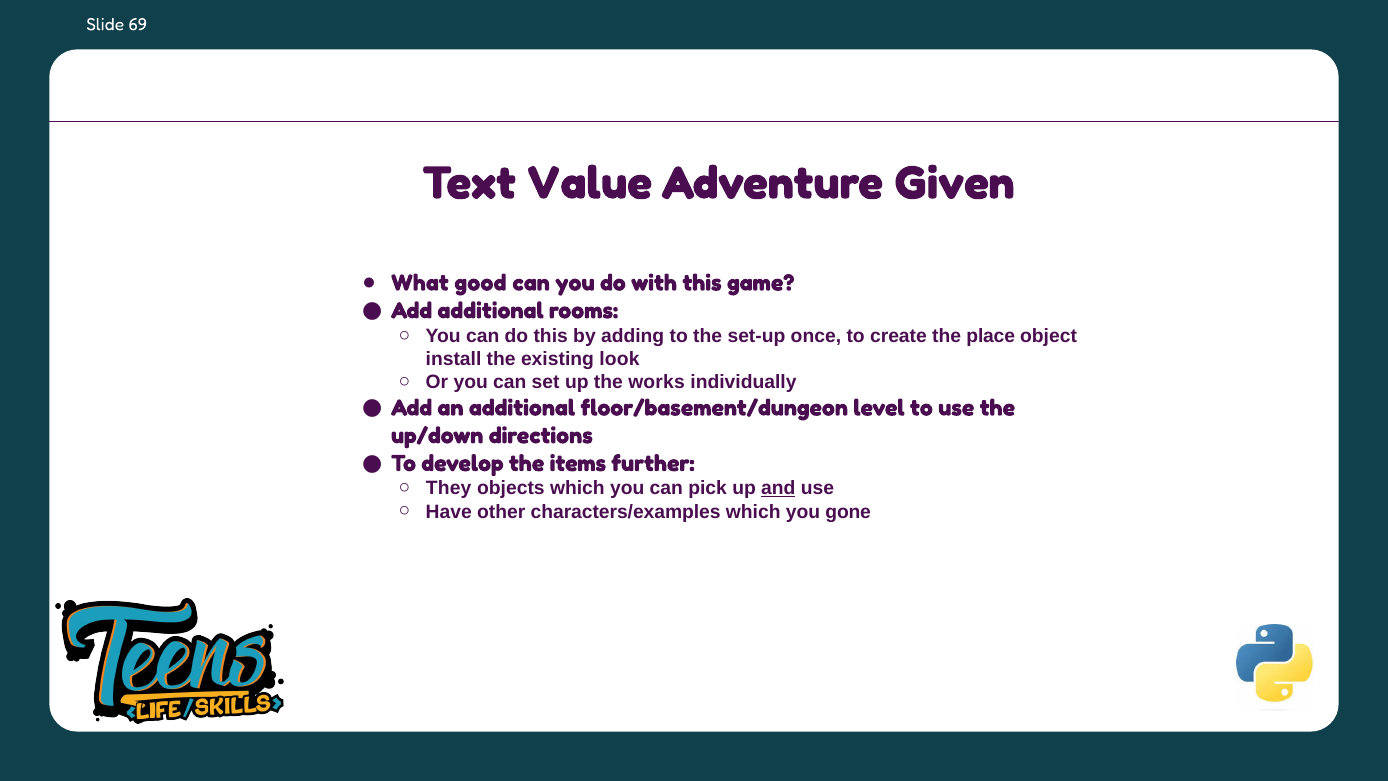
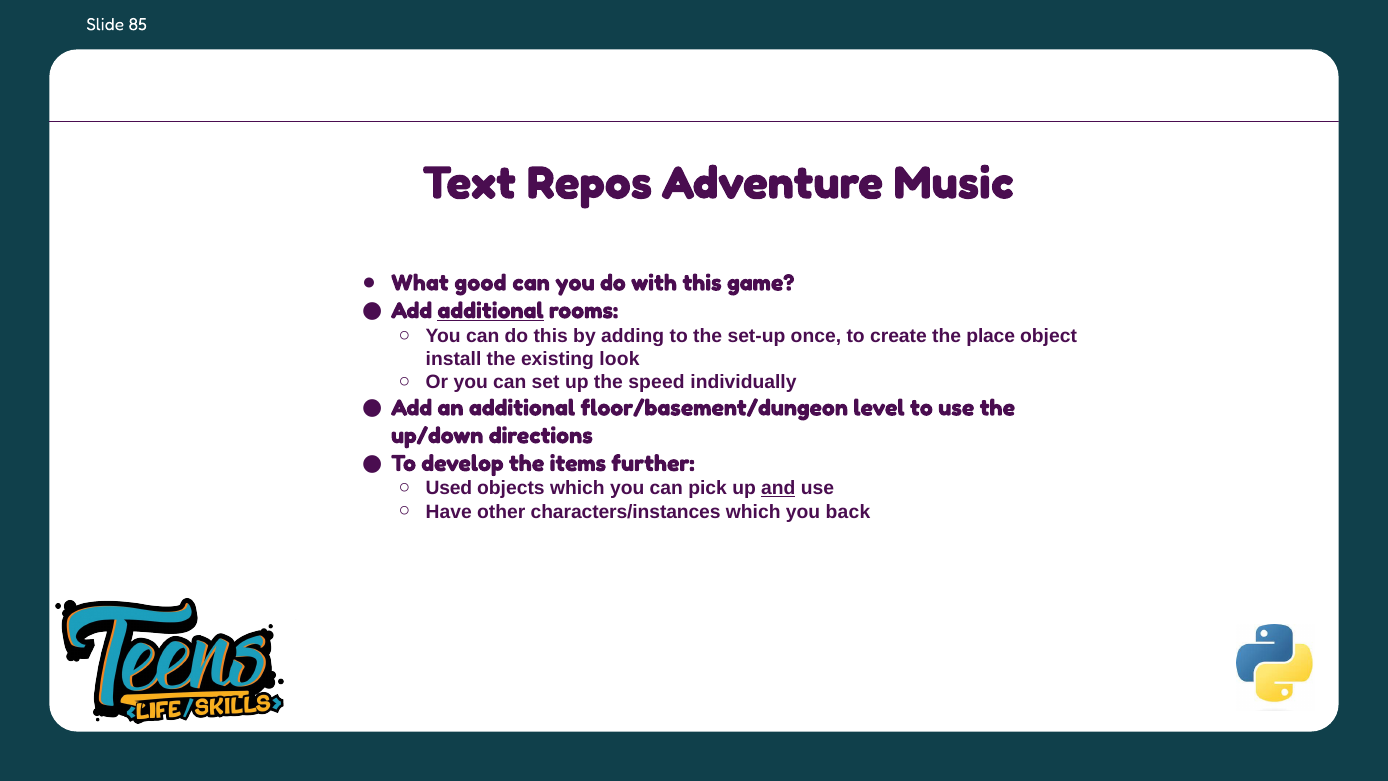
69: 69 -> 85
Value: Value -> Repos
Given: Given -> Music
additional at (491, 310) underline: none -> present
works: works -> speed
They: They -> Used
characters/examples: characters/examples -> characters/instances
gone: gone -> back
